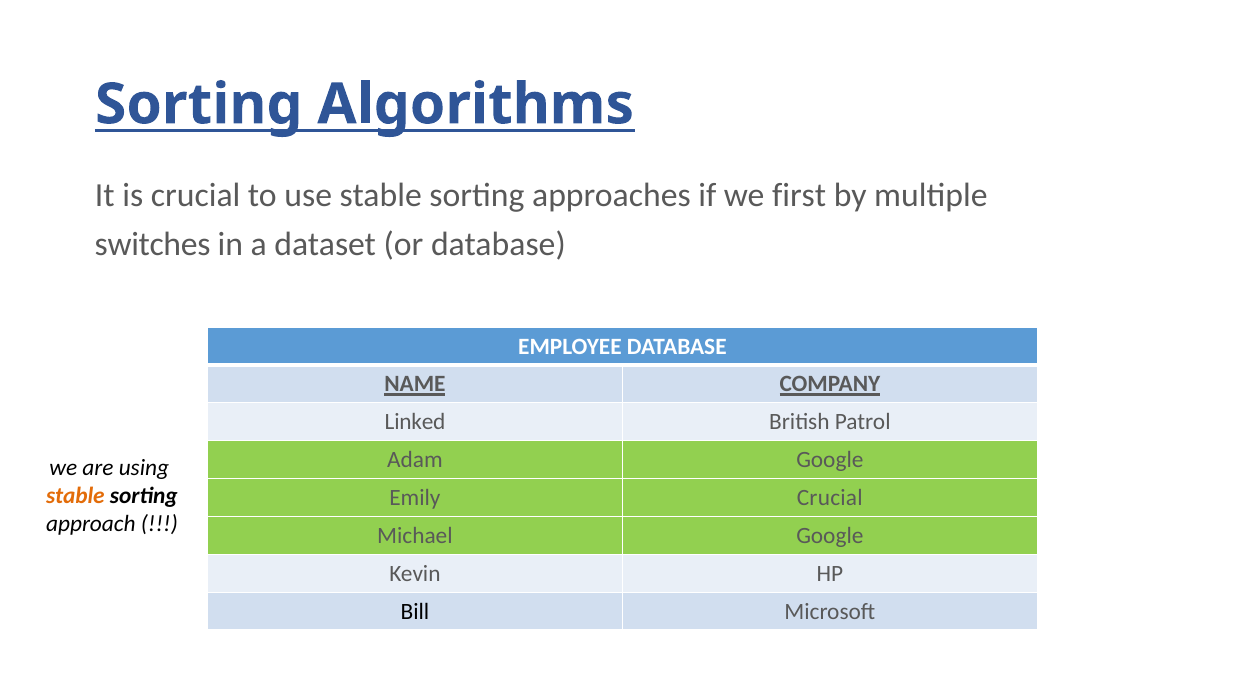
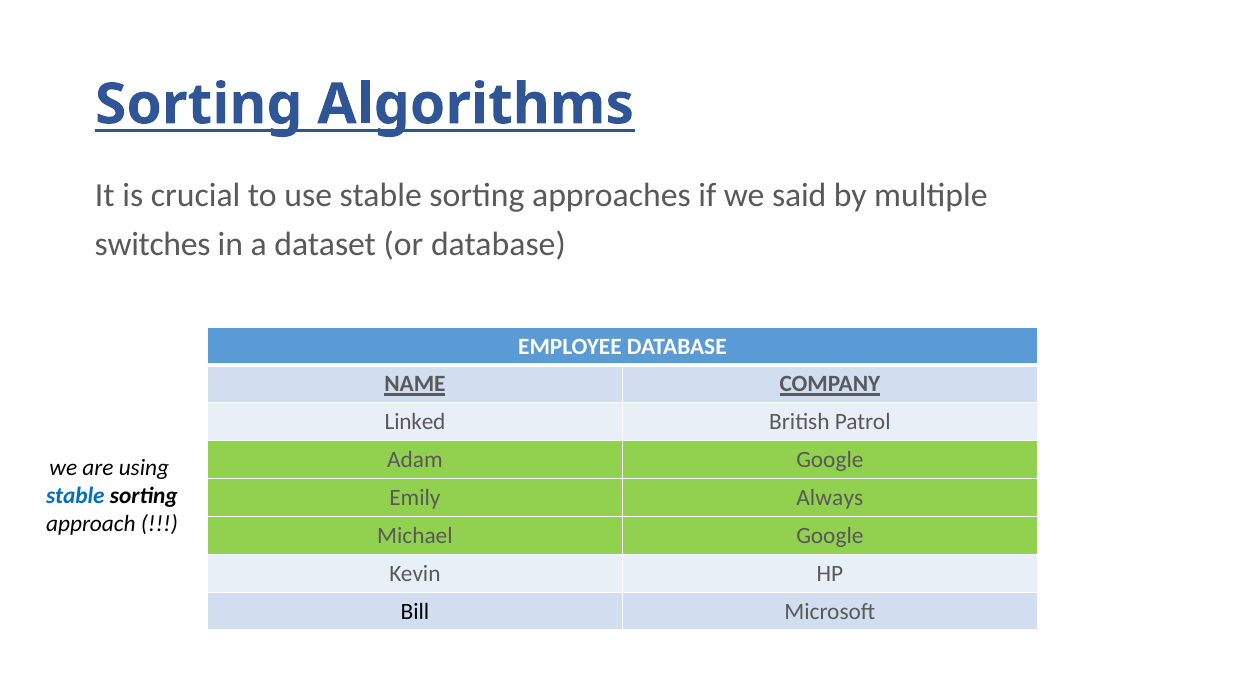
first: first -> said
stable at (75, 496) colour: orange -> blue
Emily Crucial: Crucial -> Always
